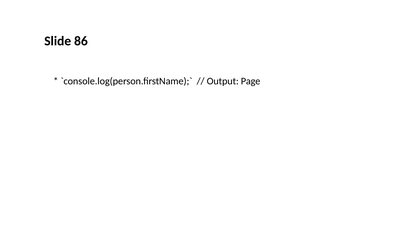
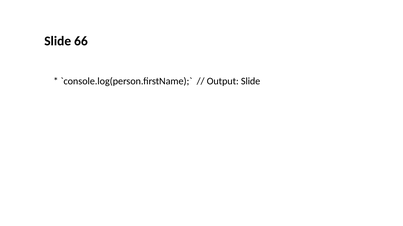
86: 86 -> 66
Output Page: Page -> Slide
